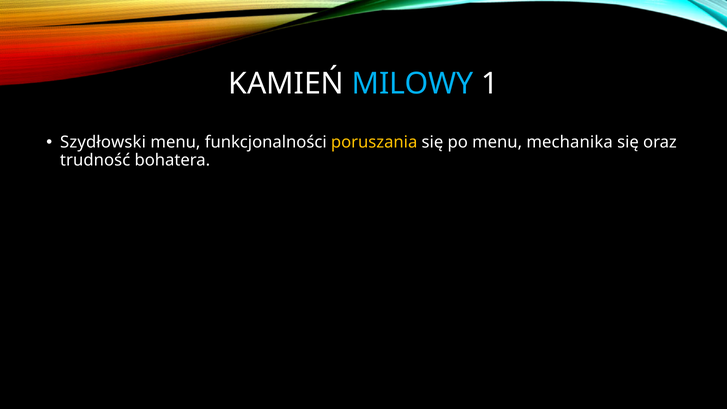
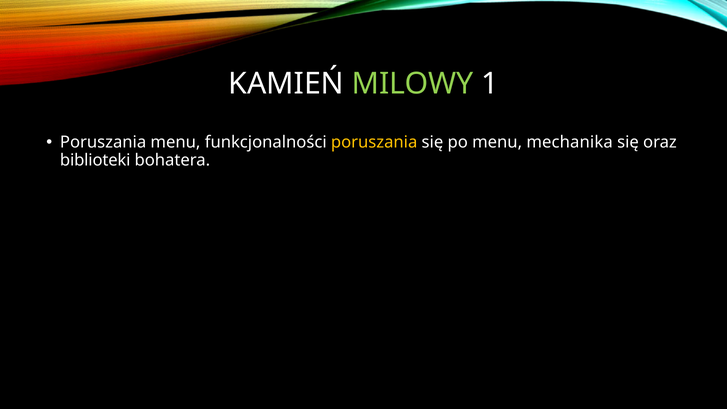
MILOWY colour: light blue -> light green
Szydłowski at (103, 142): Szydłowski -> Poruszania
trudność: trudność -> biblioteki
